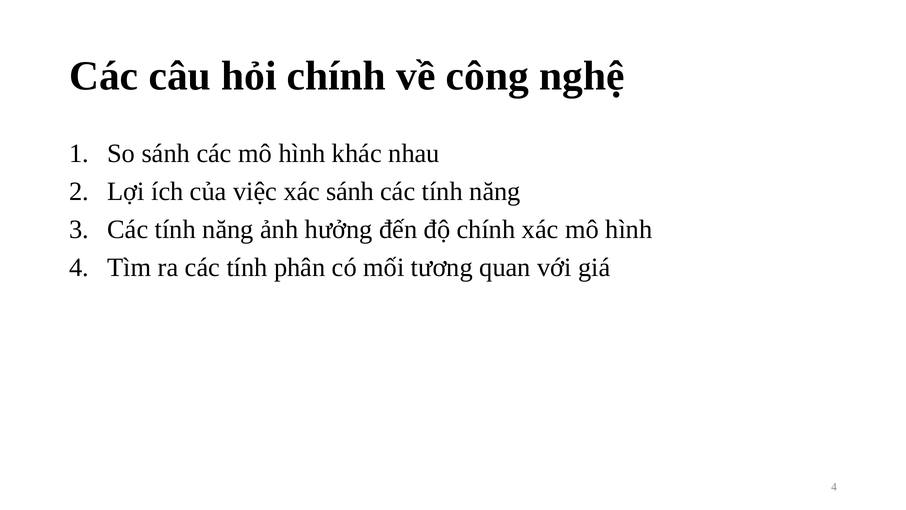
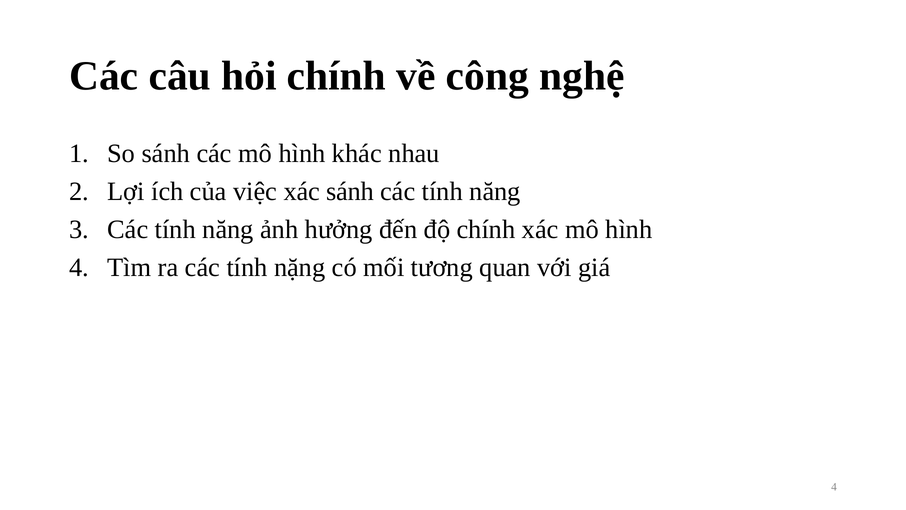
phân: phân -> nặng
